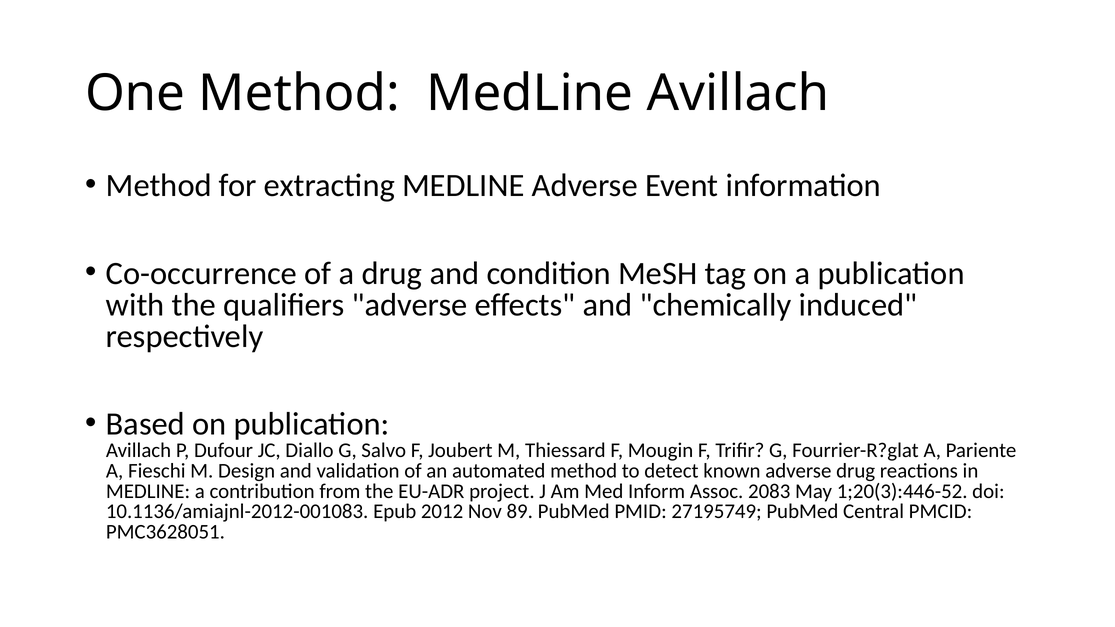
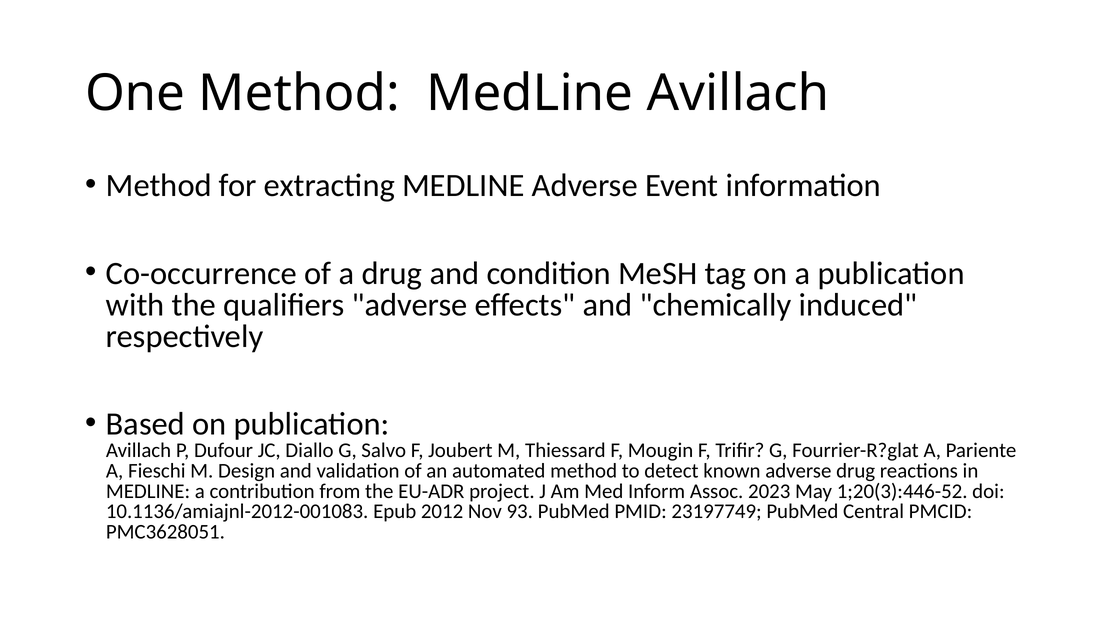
2083: 2083 -> 2023
89: 89 -> 93
27195749: 27195749 -> 23197749
